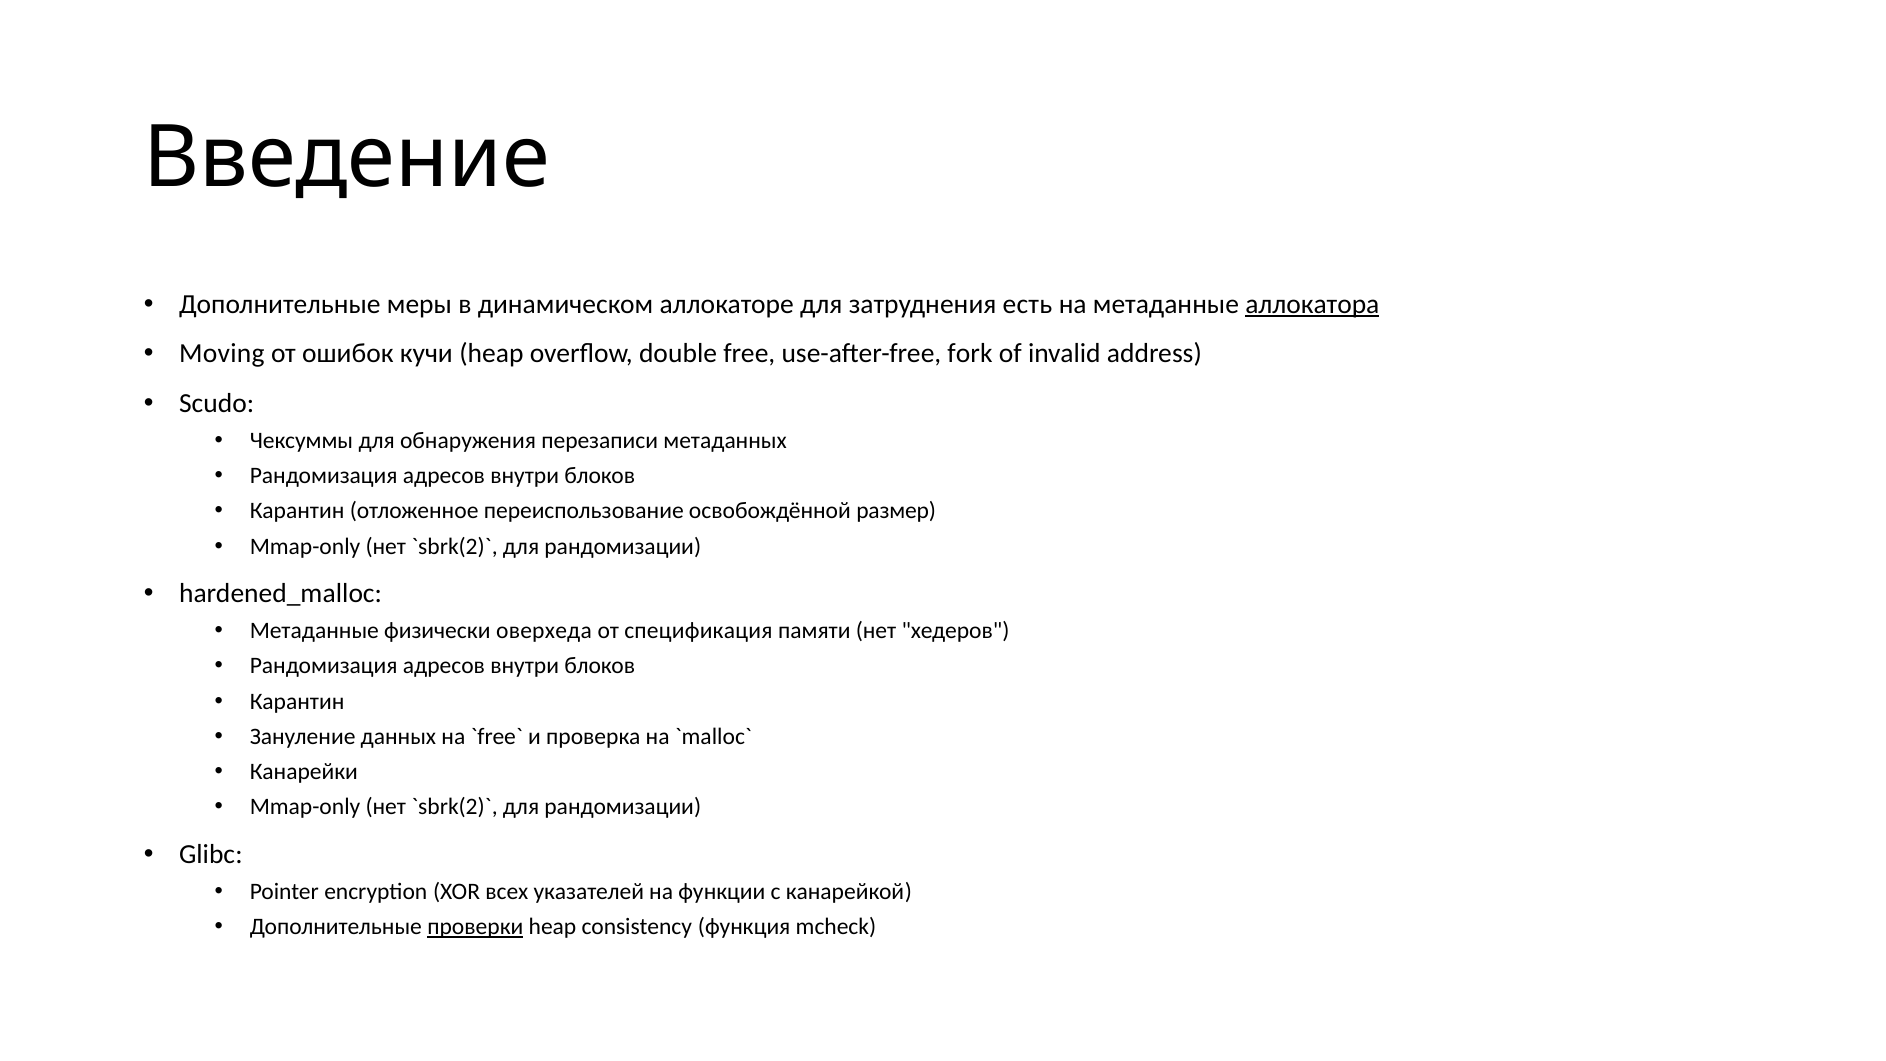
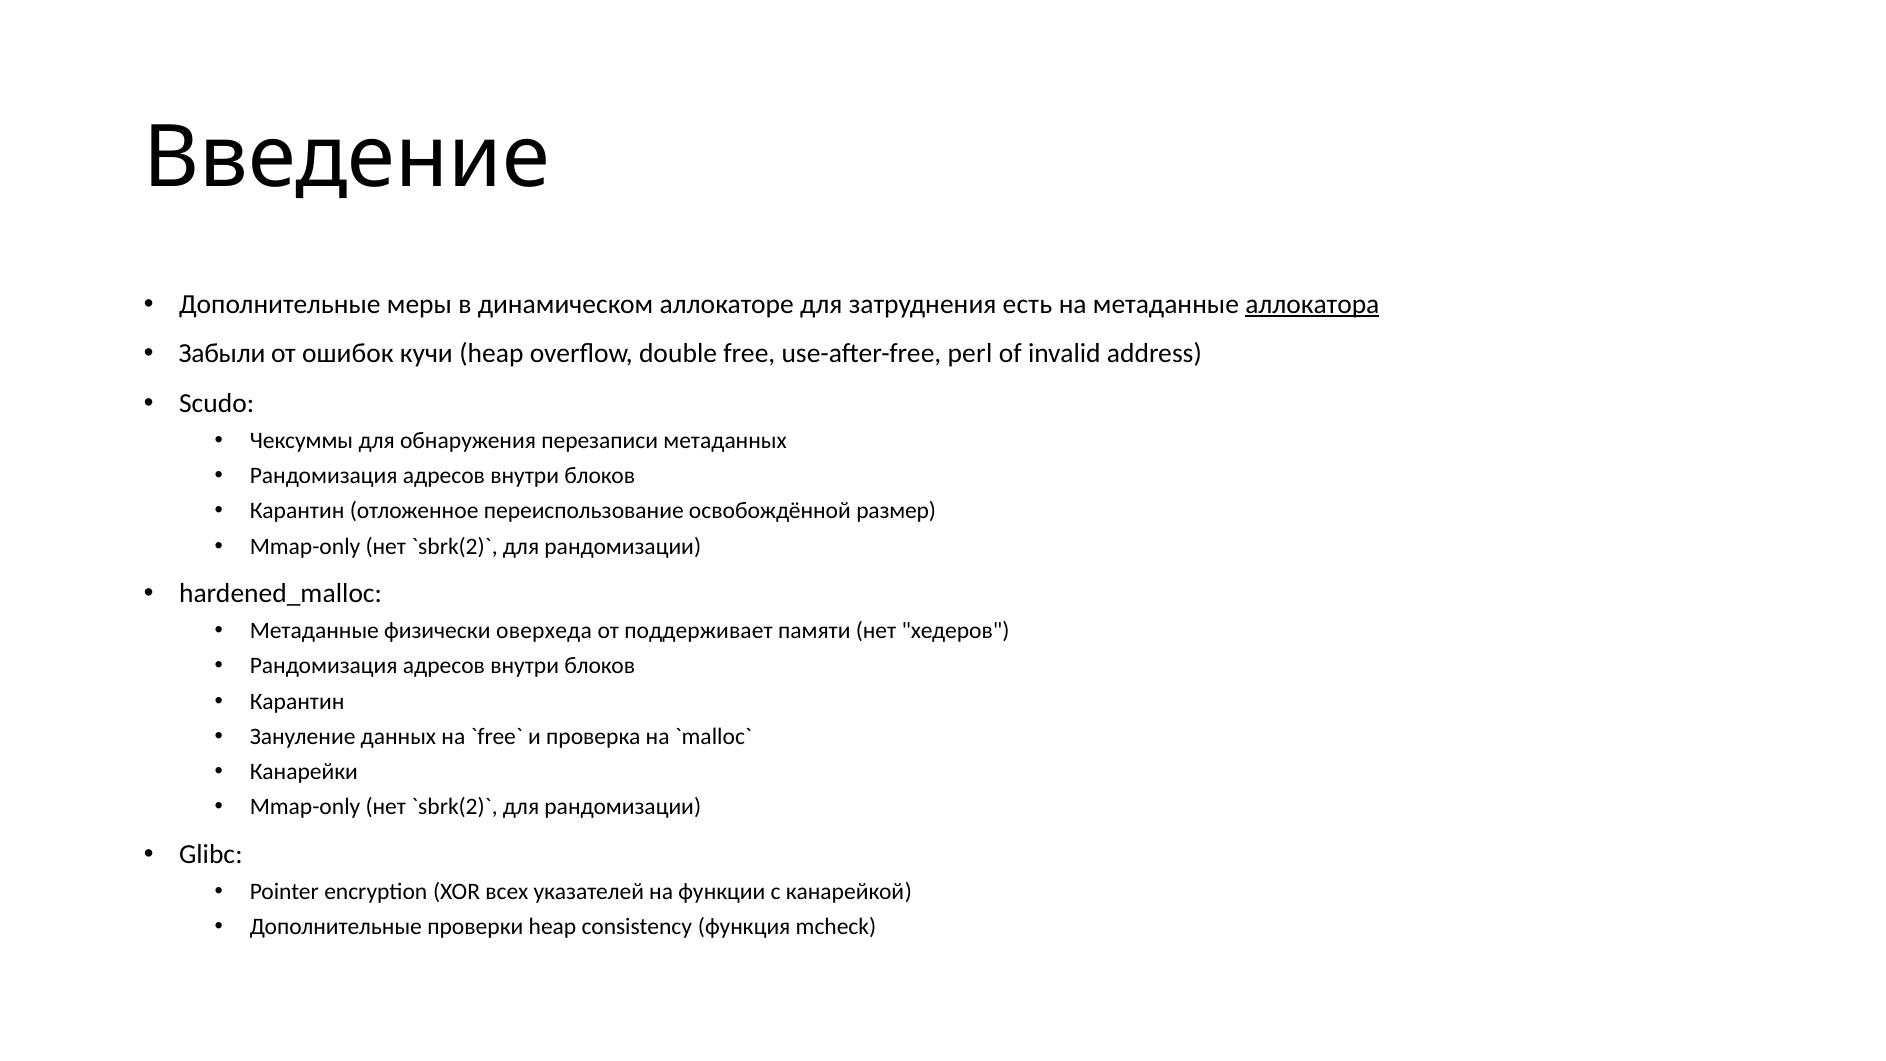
Moving: Moving -> Забыли
fork: fork -> perl
спецификация: спецификация -> поддерживает
проверки underline: present -> none
